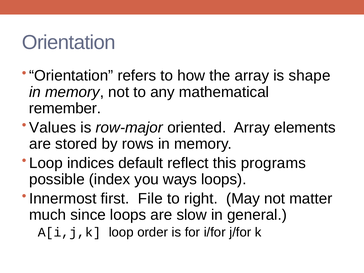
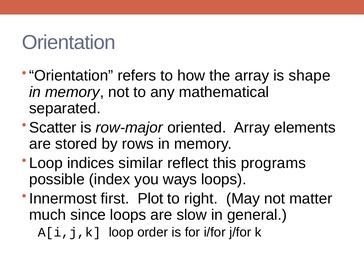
remember: remember -> separated
Values: Values -> Scatter
default: default -> similar
File: File -> Plot
